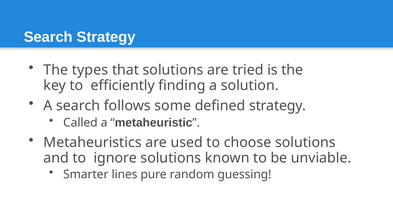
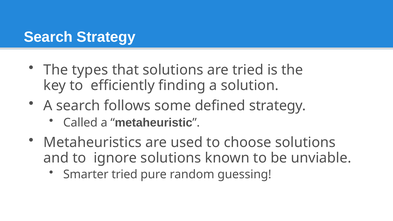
Smarter lines: lines -> tried
